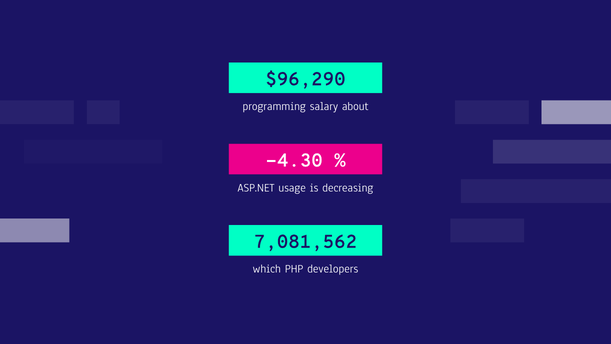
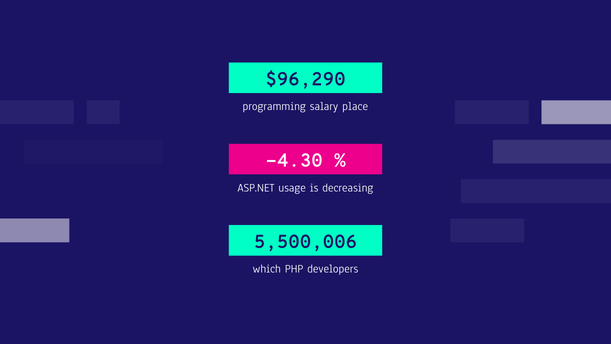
about: about -> place
7,081,562: 7,081,562 -> 5,500,006
